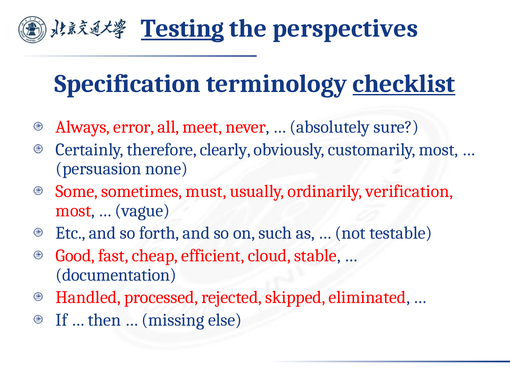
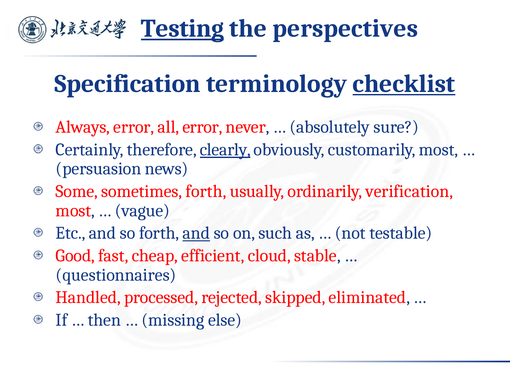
all meet: meet -> error
clearly underline: none -> present
none: none -> news
sometimes must: must -> forth
and at (196, 233) underline: none -> present
documentation: documentation -> questionnaires
